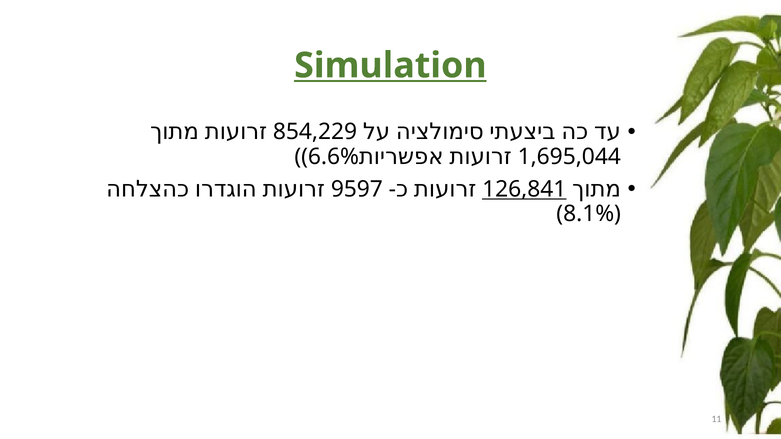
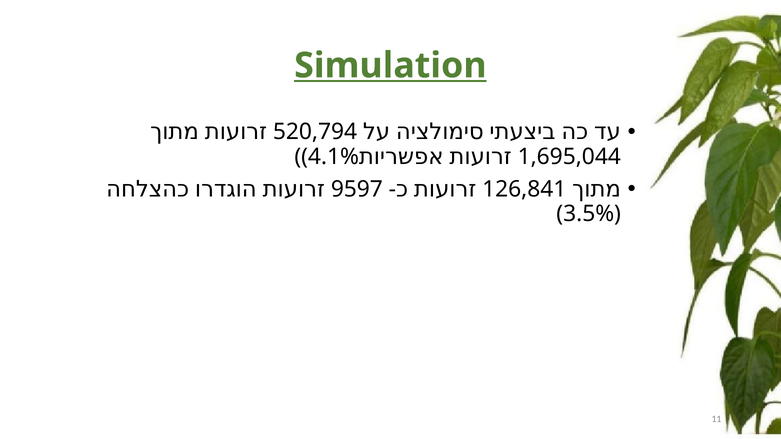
854,229: 854,229 -> 520,794
6.6%: 6.6% -> 4.1%
126,841 underline: present -> none
8.1%: 8.1% -> 3.5%
